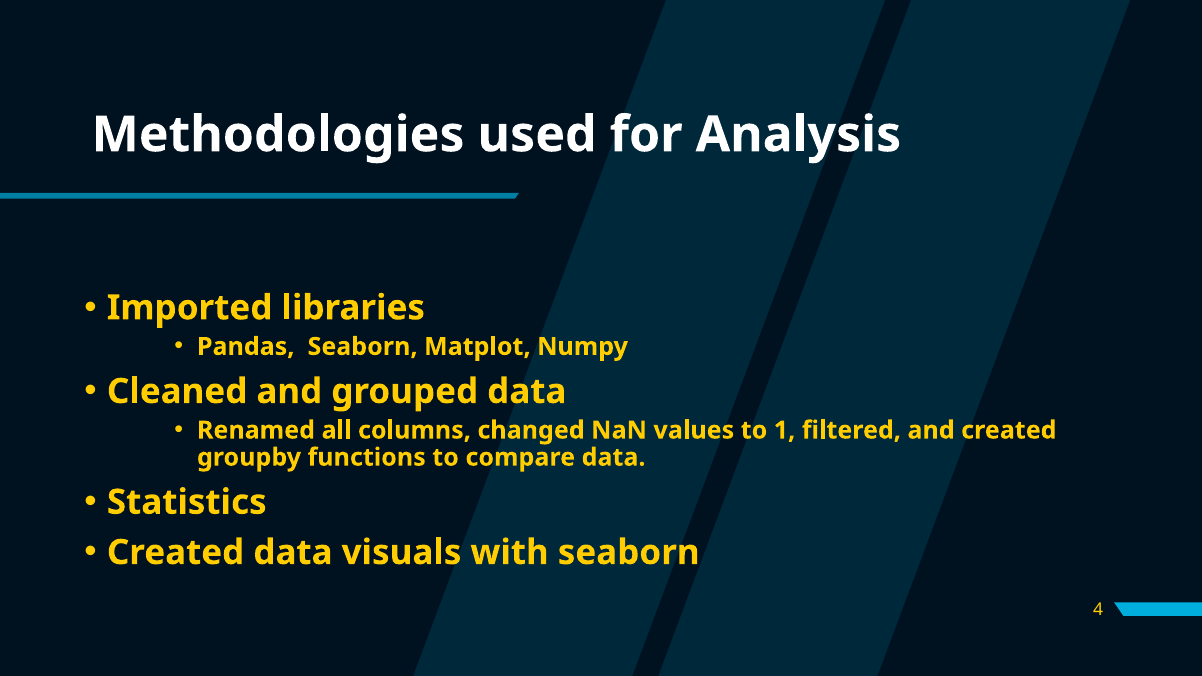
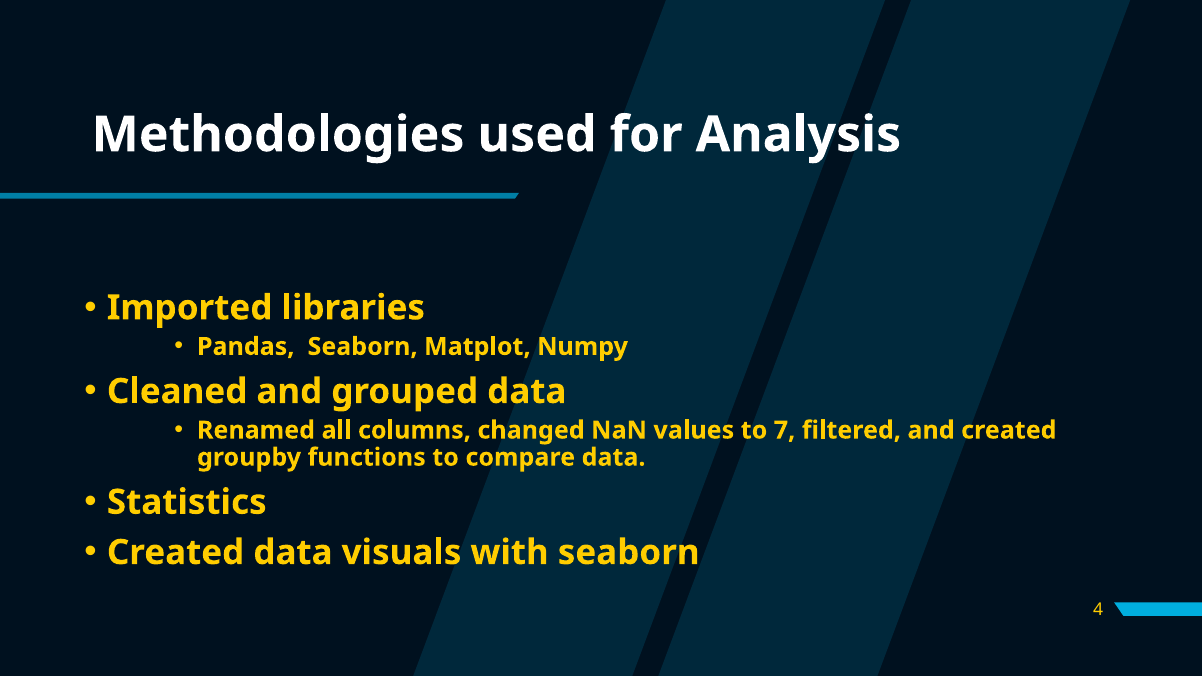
1: 1 -> 7
